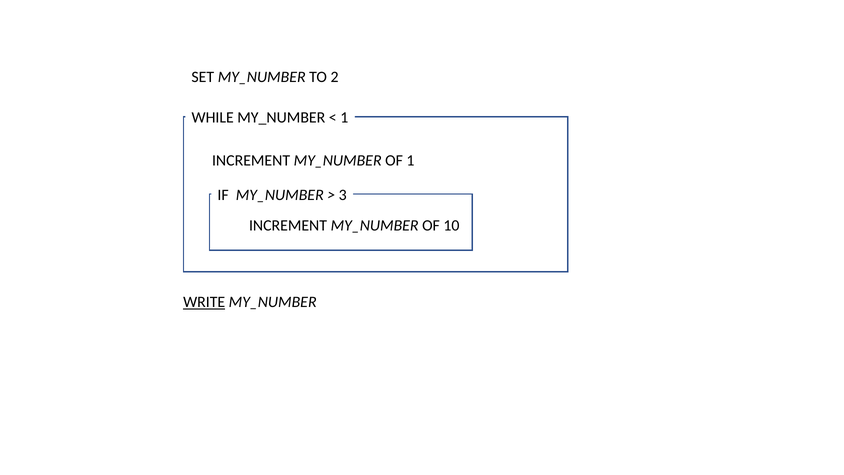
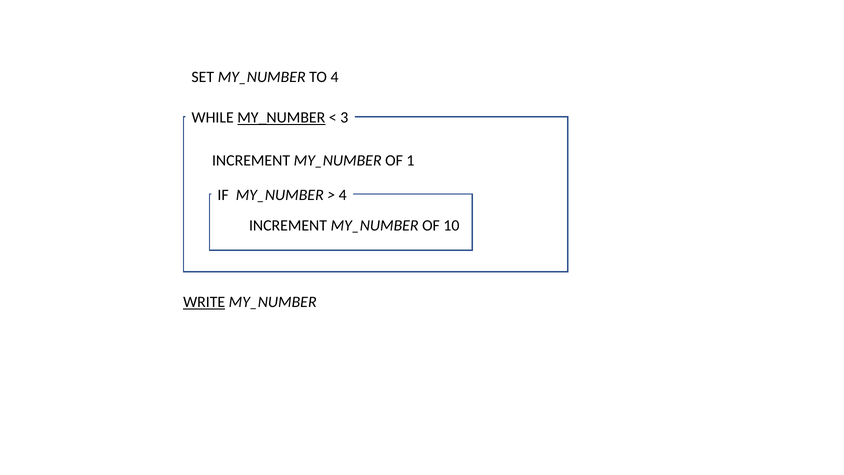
TO 2: 2 -> 4
MY_NUMBER at (281, 118) underline: none -> present
1 at (344, 118): 1 -> 3
3 at (343, 195): 3 -> 4
